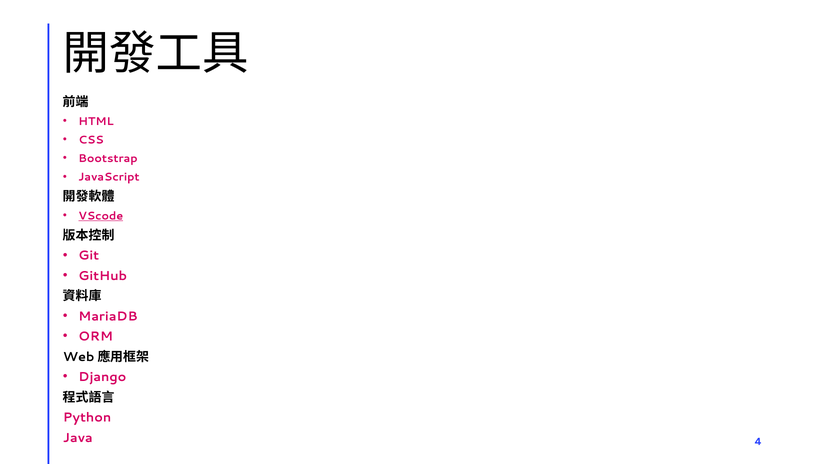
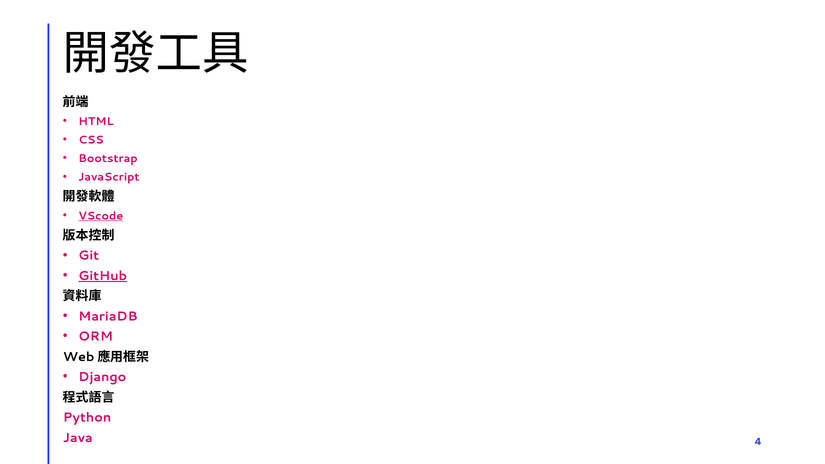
GitHub underline: none -> present
